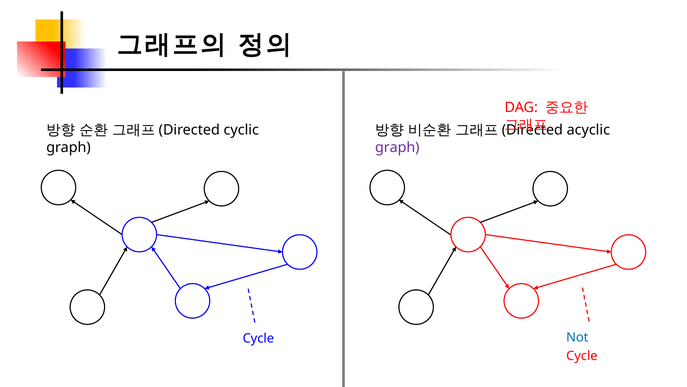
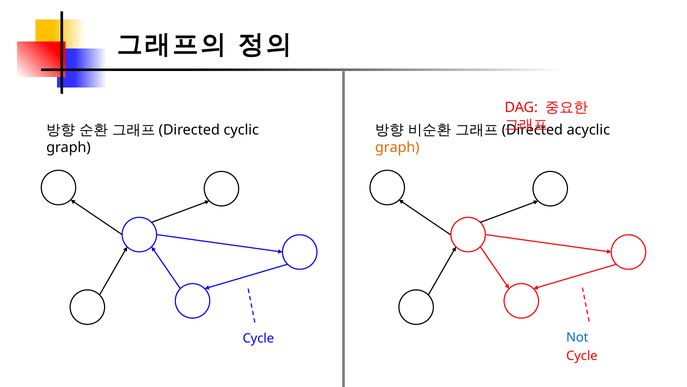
graph at (397, 147) colour: purple -> orange
